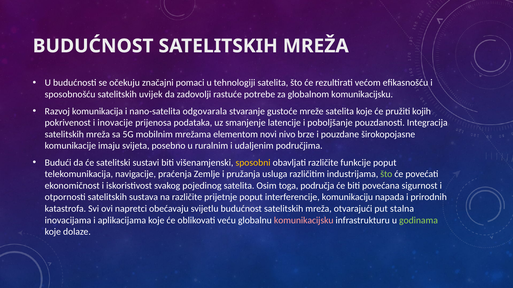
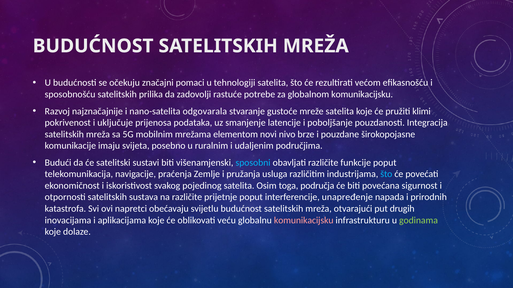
uvijek: uvijek -> prilika
komunikacija: komunikacija -> najznačajnije
kojih: kojih -> klimi
inovacije: inovacije -> uključuje
sposobni colour: yellow -> light blue
što at (386, 174) colour: light green -> light blue
komunikaciju: komunikaciju -> unapređenje
stalna: stalna -> drugih
